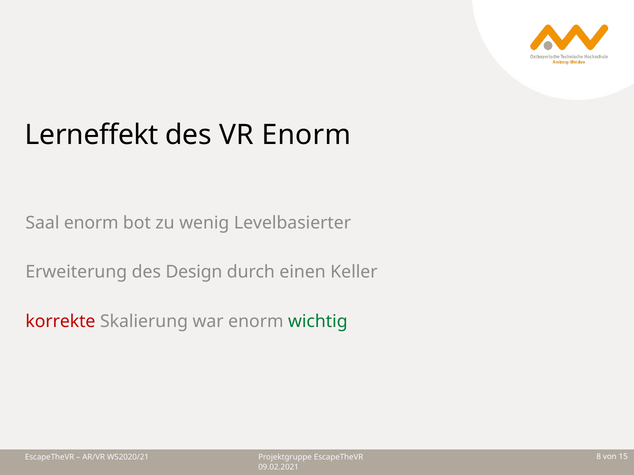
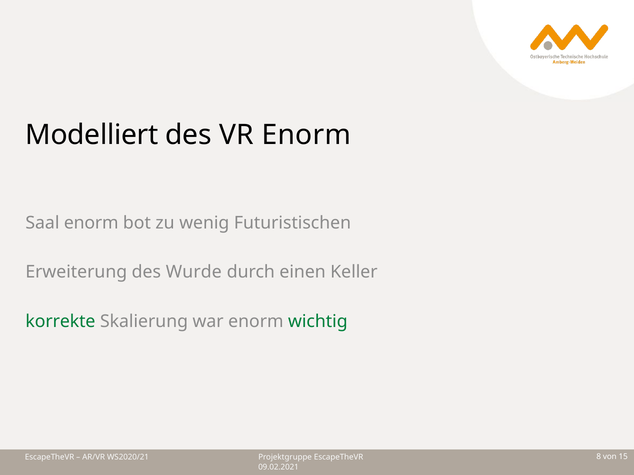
Lerneffekt: Lerneffekt -> Modelliert
Levelbasierter: Levelbasierter -> Futuristischen
Design: Design -> Wurde
korrekte colour: red -> green
